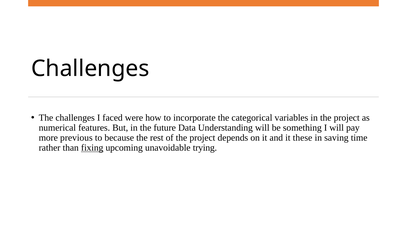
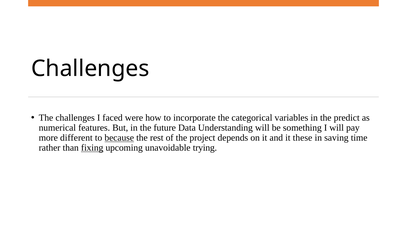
in the project: project -> predict
previous: previous -> different
because underline: none -> present
